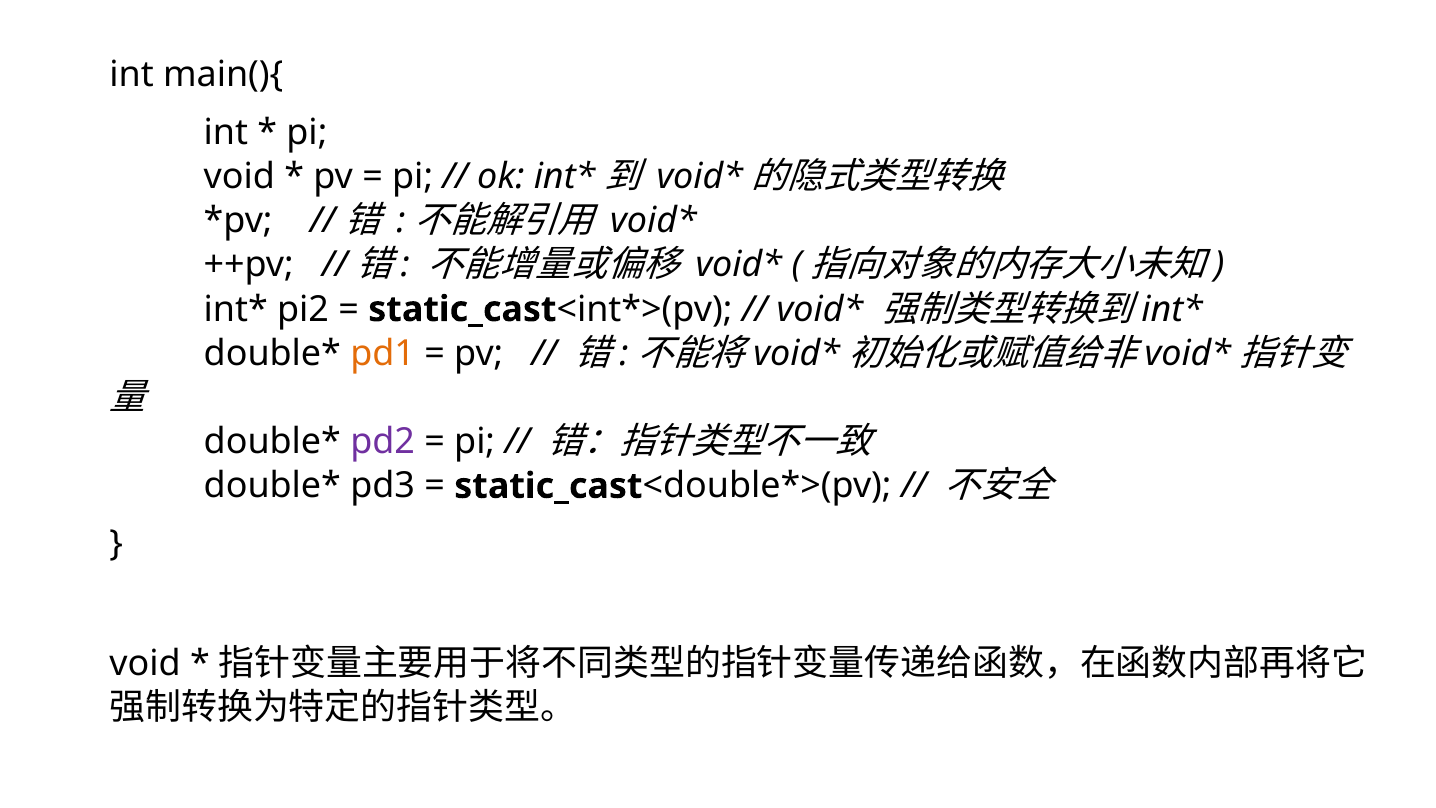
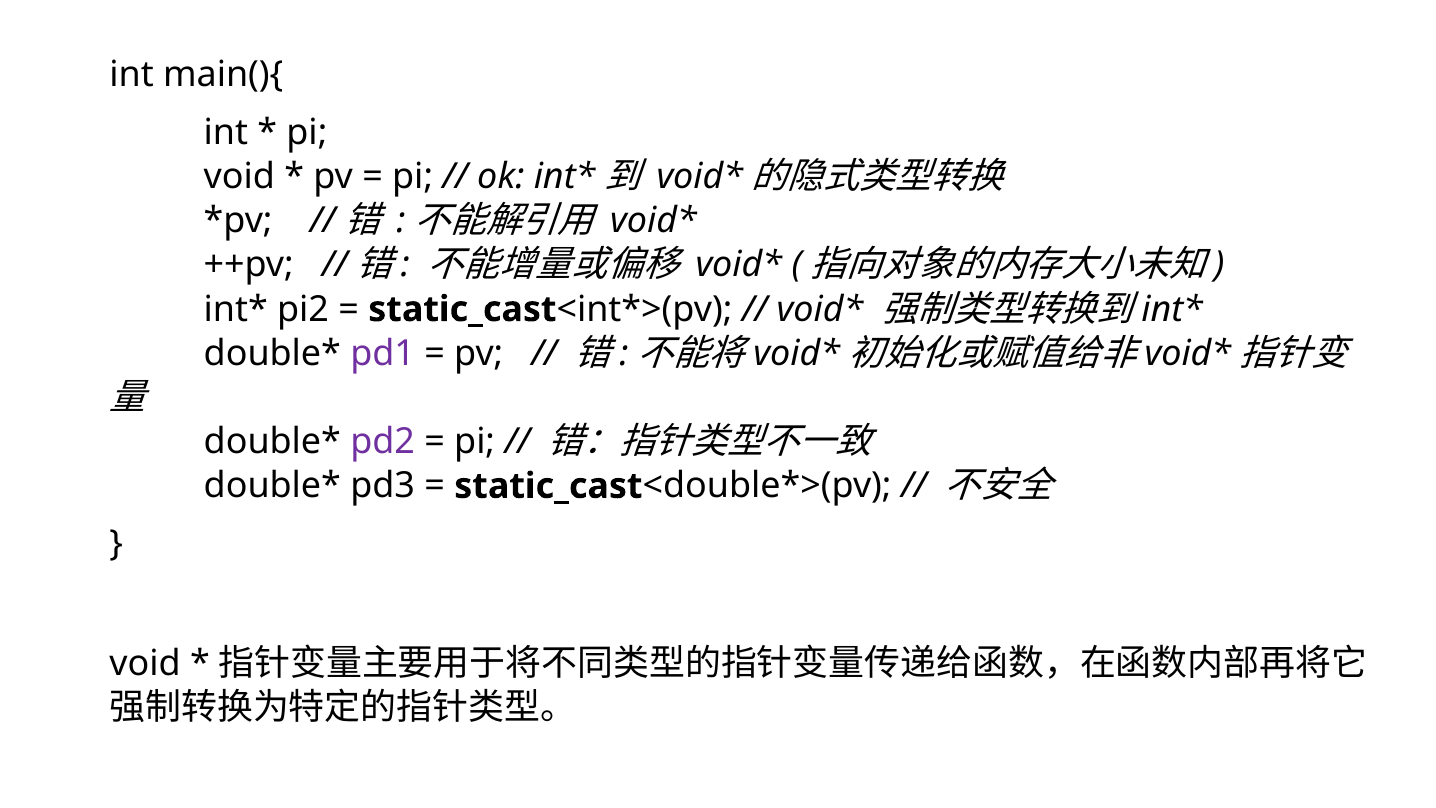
pd1 colour: orange -> purple
